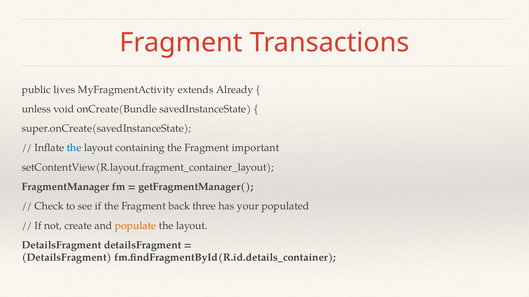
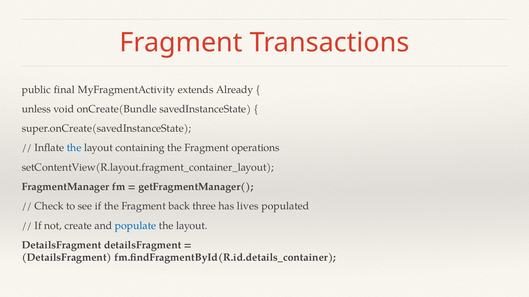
lives: lives -> final
important: important -> operations
your: your -> lives
populate colour: orange -> blue
